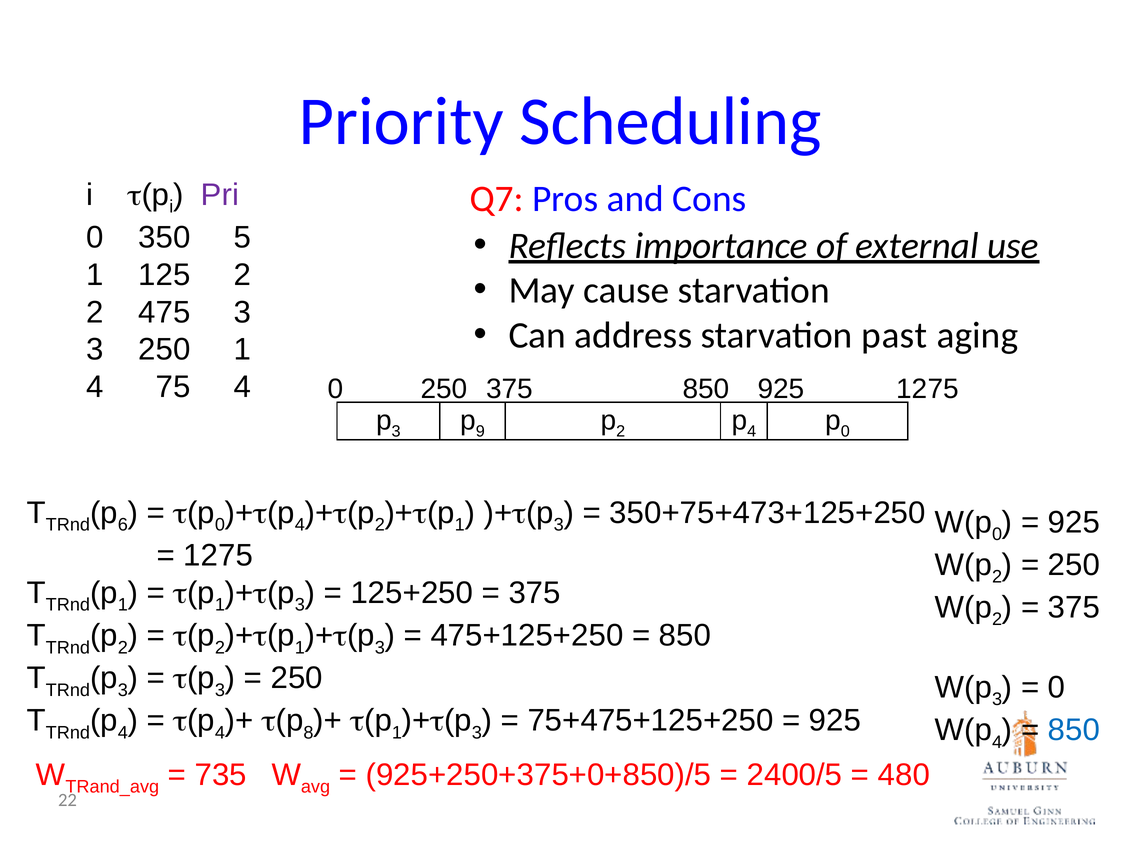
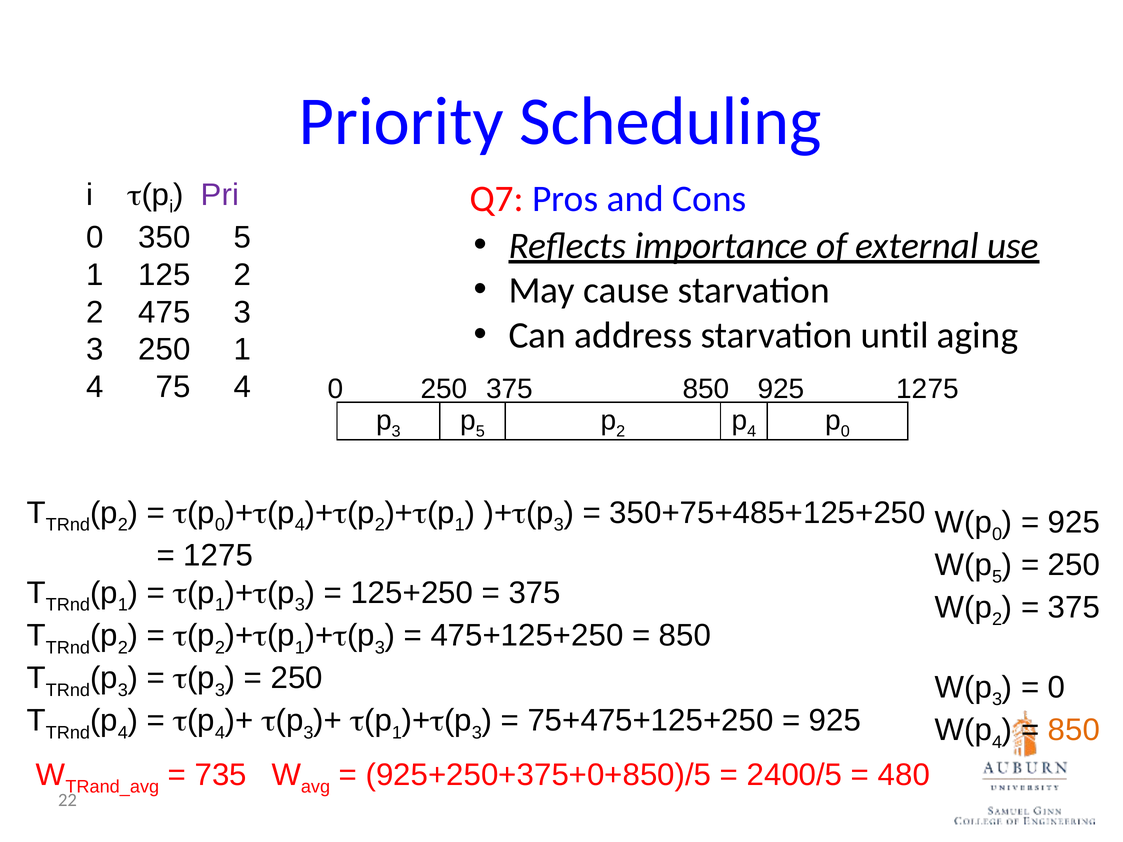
past: past -> until
9 at (480, 432): 9 -> 5
6 at (123, 525): 6 -> 2
350+75+473+125+250: 350+75+473+125+250 -> 350+75+485+125+250
2 at (997, 577): 2 -> 5
8 at (308, 733): 8 -> 3
850 at (1074, 730) colour: blue -> orange
